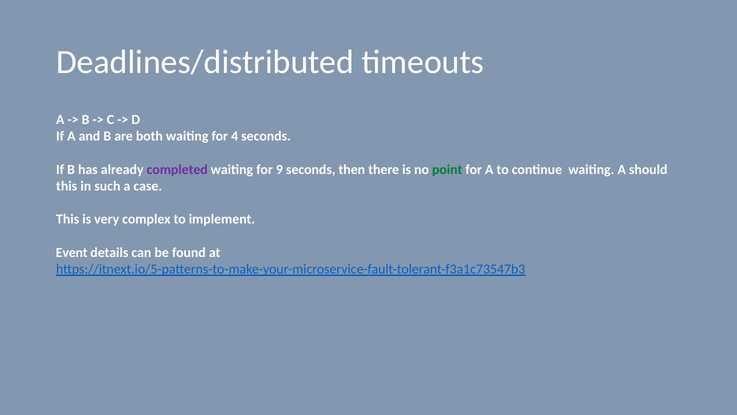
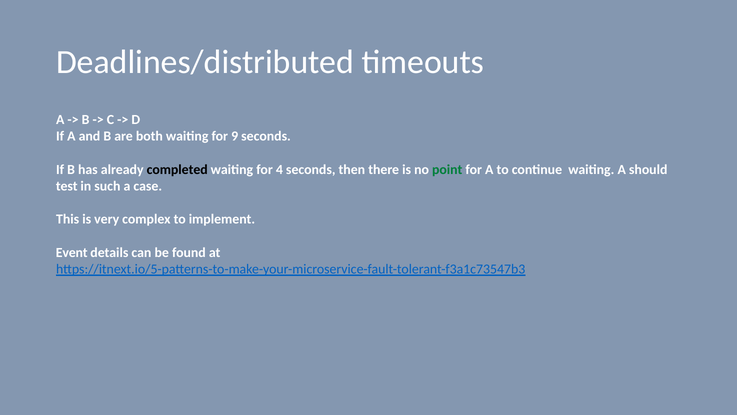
4: 4 -> 9
completed colour: purple -> black
9: 9 -> 4
this at (67, 186): this -> test
